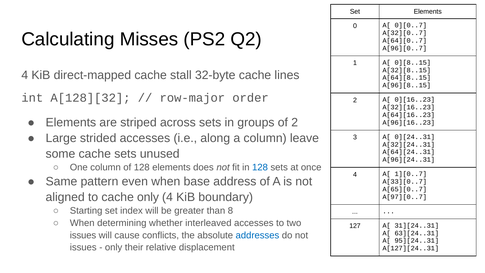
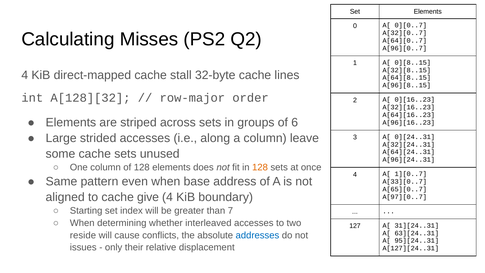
of 2: 2 -> 6
128 at (260, 167) colour: blue -> orange
cache only: only -> give
8: 8 -> 7
issues at (83, 235): issues -> reside
